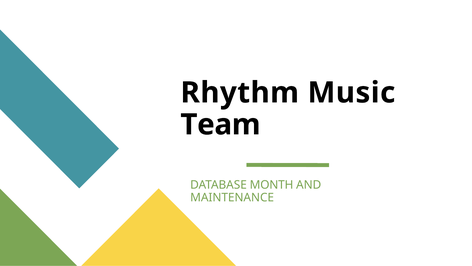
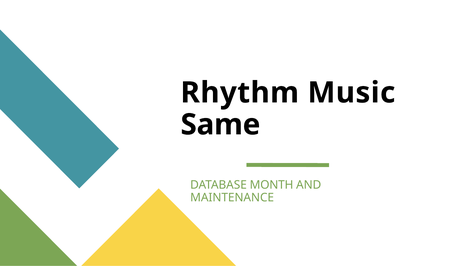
Team: Team -> Same
